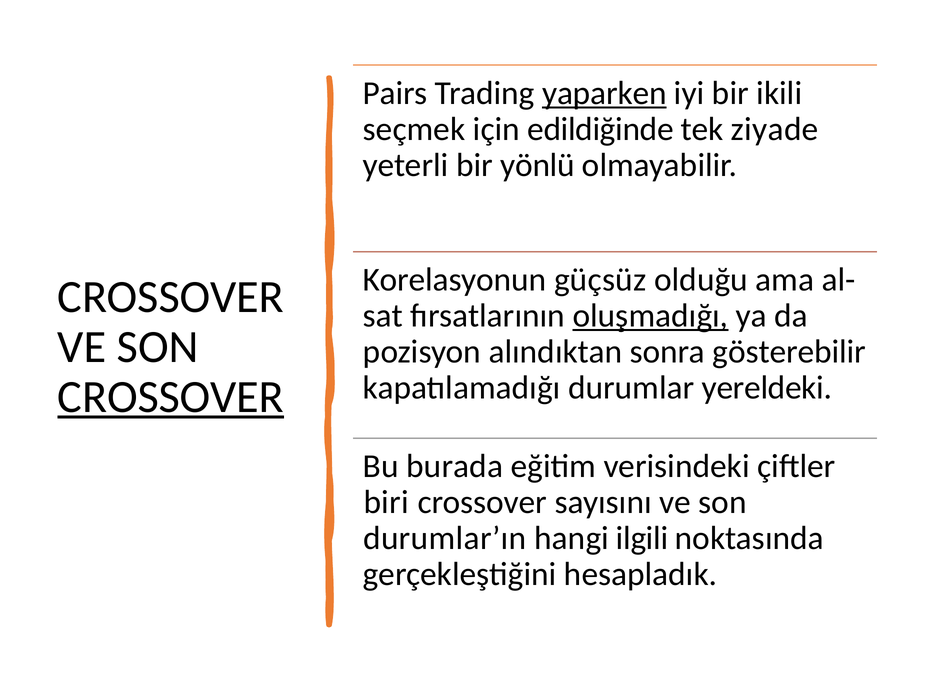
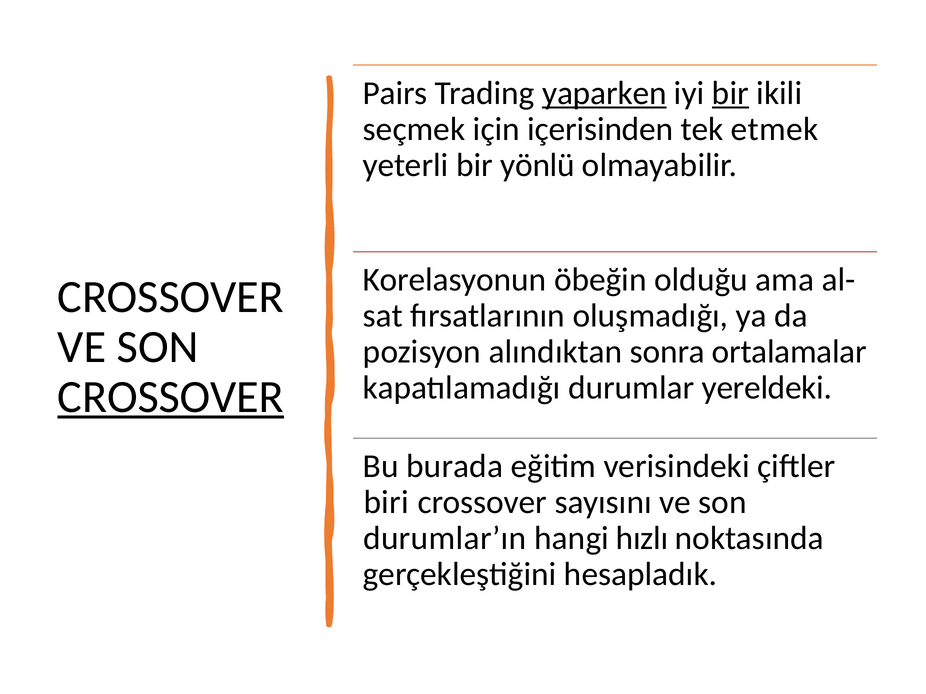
bir at (730, 93) underline: none -> present
edildiğinde: edildiğinde -> içerisinden
ziyade: ziyade -> etmek
güçsüz: güçsüz -> öbeğin
oluşmadığı underline: present -> none
gösterebilir: gösterebilir -> ortalamalar
ilgili: ilgili -> hızlı
